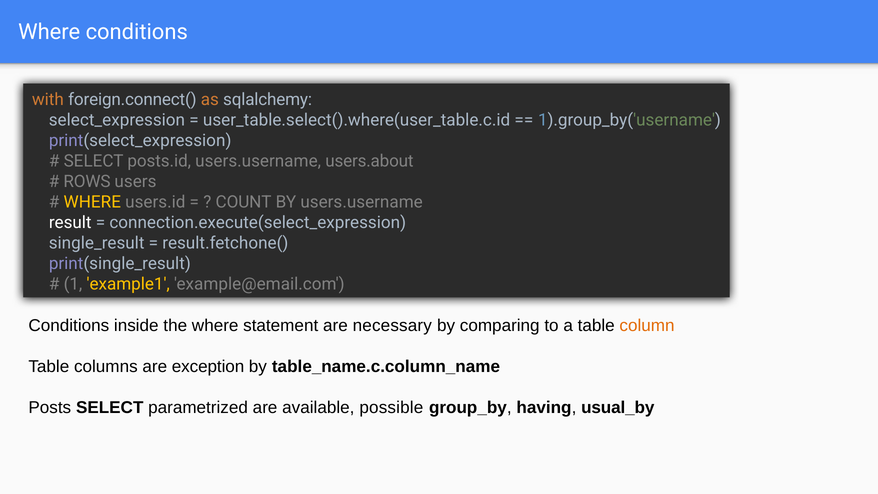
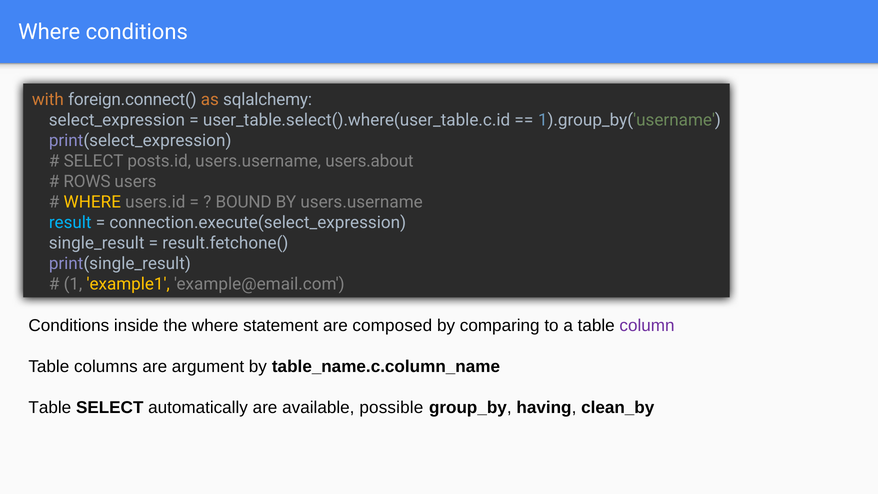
COUNT: COUNT -> BOUND
result colour: white -> light blue
necessary: necessary -> composed
column colour: orange -> purple
exception: exception -> argument
Posts at (50, 408): Posts -> Table
parametrized: parametrized -> automatically
usual_by: usual_by -> clean_by
